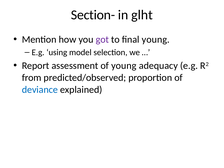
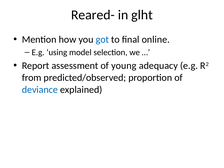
Section-: Section- -> Reared-
got colour: purple -> blue
final young: young -> online
